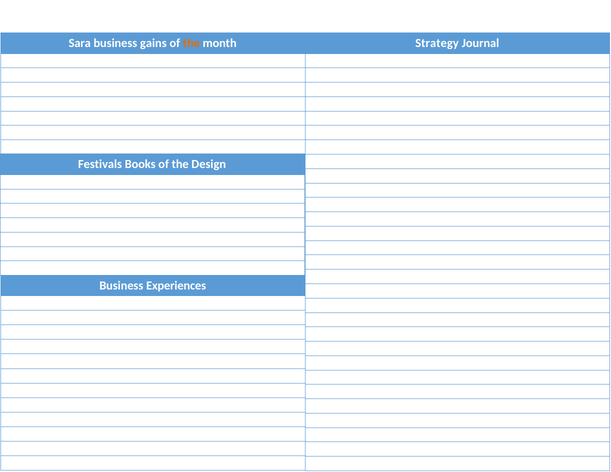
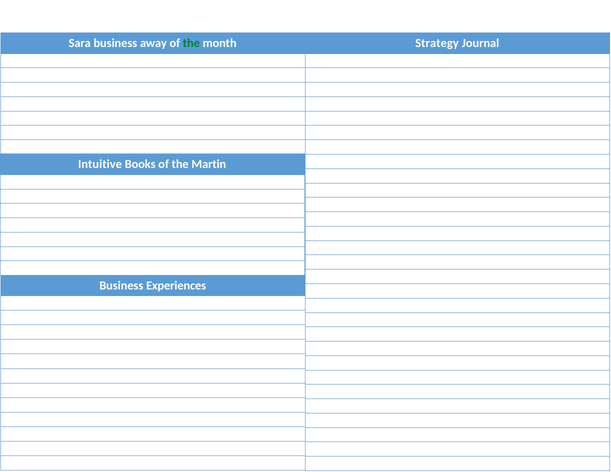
gains: gains -> away
the at (191, 43) colour: orange -> green
Festivals: Festivals -> Intuitive
Design: Design -> Martin
